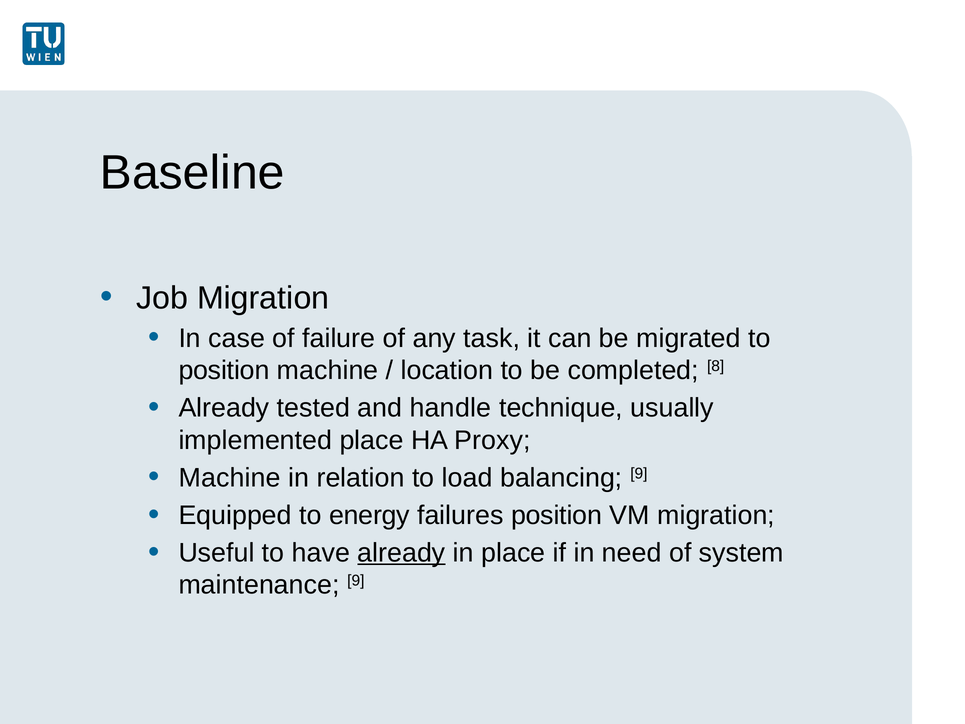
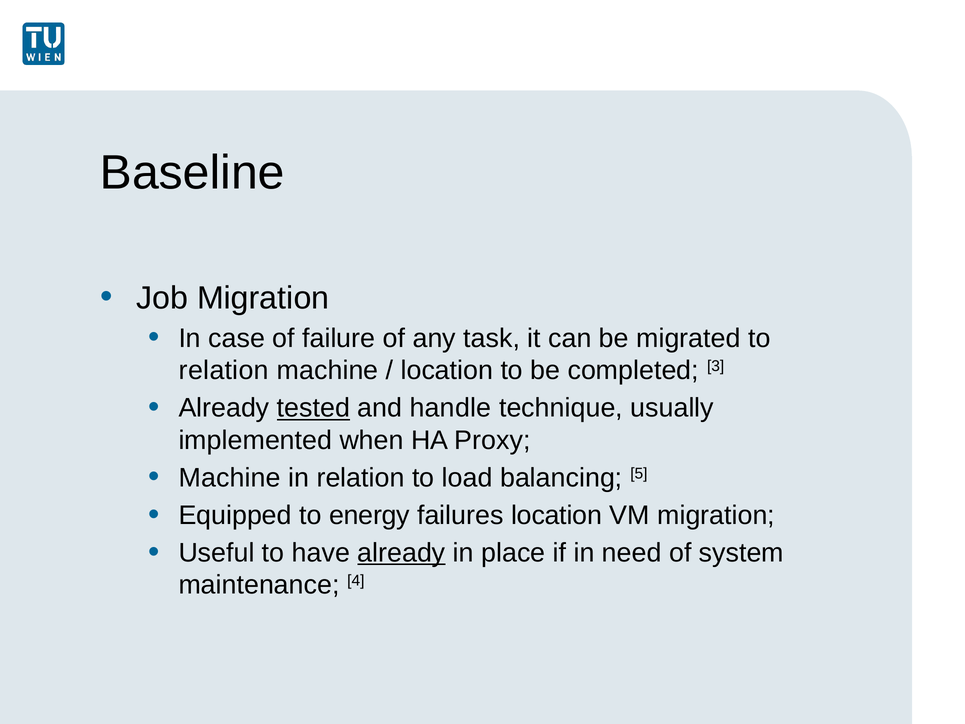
position at (224, 370): position -> relation
8: 8 -> 3
tested underline: none -> present
implemented place: place -> when
balancing 9: 9 -> 5
failures position: position -> location
maintenance 9: 9 -> 4
